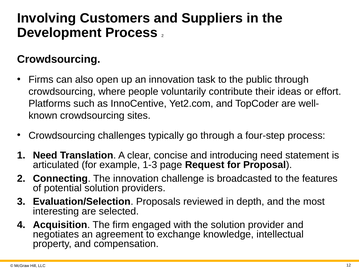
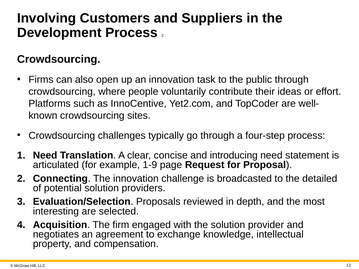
1-3: 1-3 -> 1-9
features: features -> detailed
